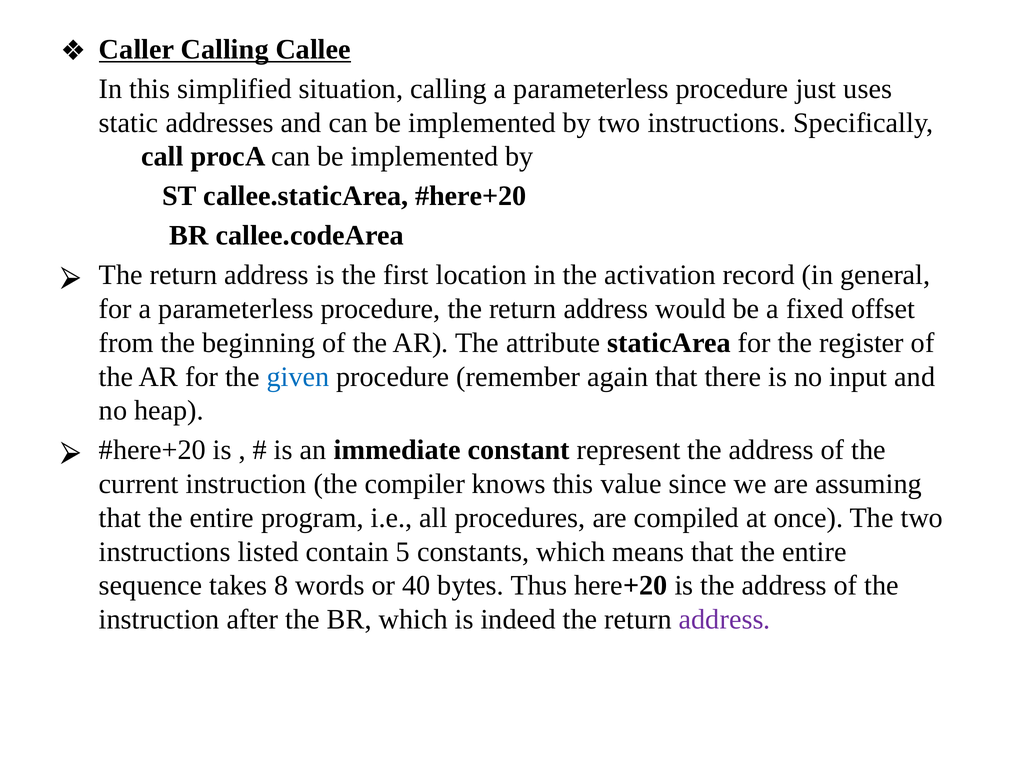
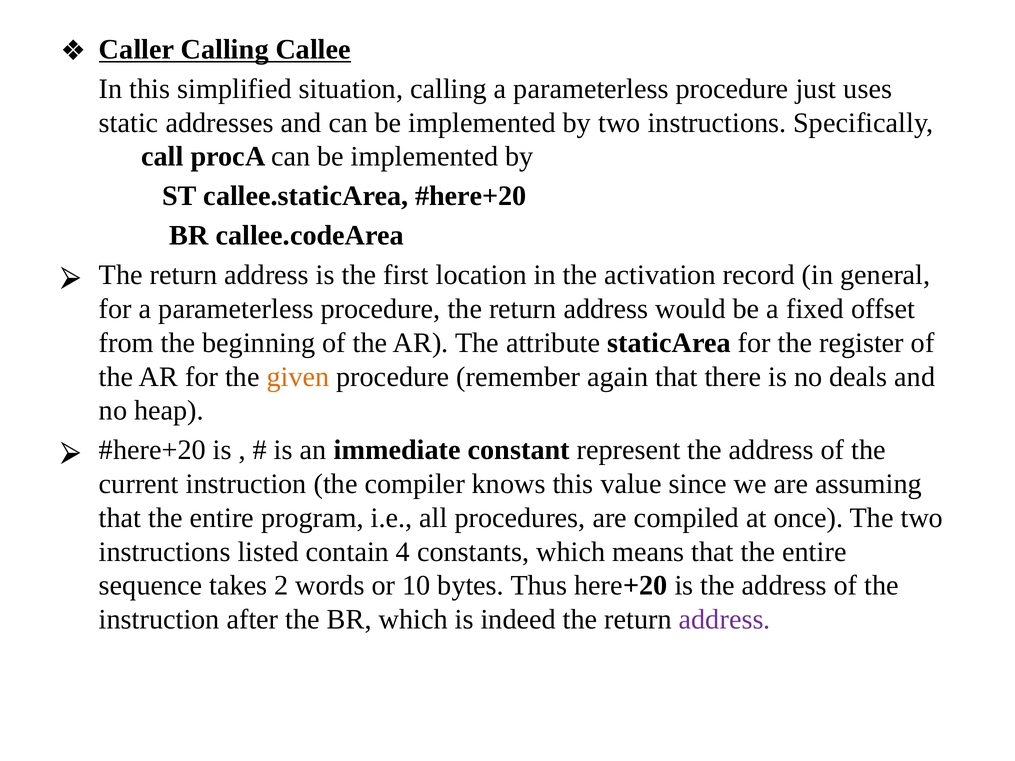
given colour: blue -> orange
input: input -> deals
5: 5 -> 4
8: 8 -> 2
40: 40 -> 10
